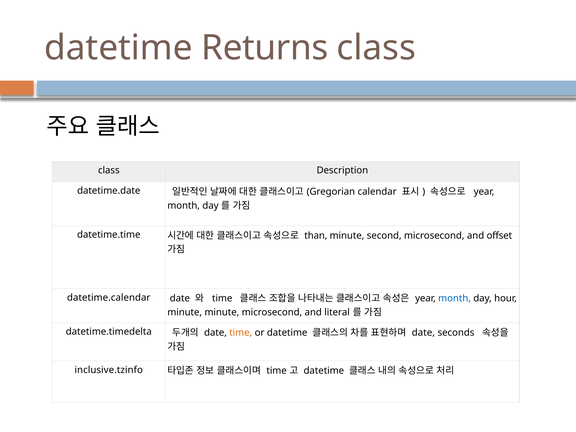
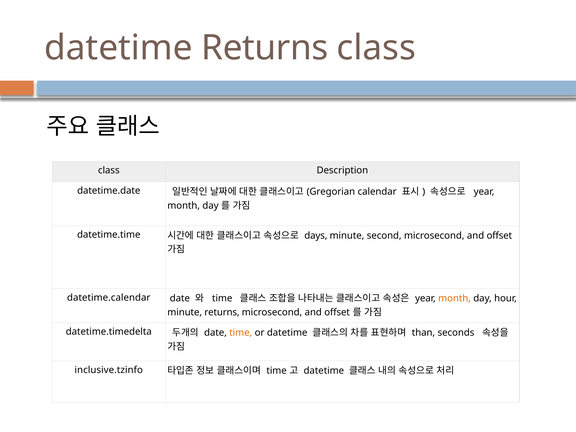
than: than -> days
month at (455, 298) colour: blue -> orange
minute minute: minute -> returns
literal at (337, 312): literal -> offset
date at (423, 333): date -> than
